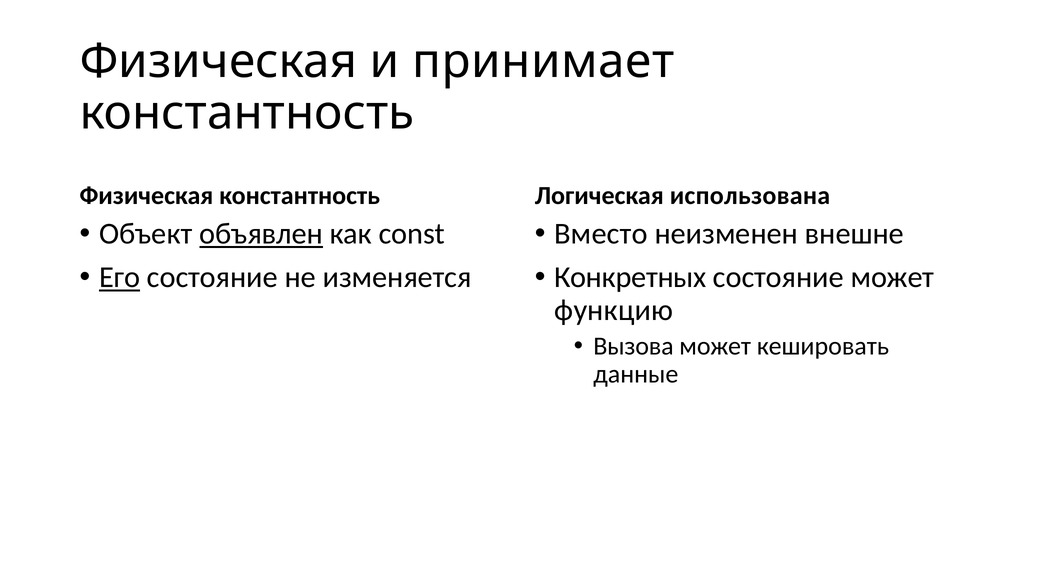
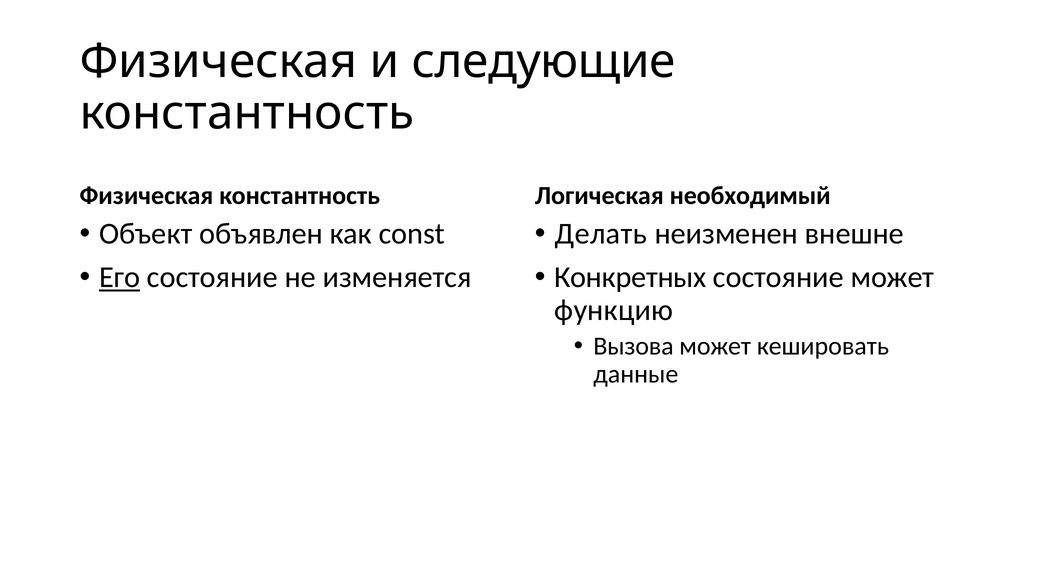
принимает: принимает -> следующие
использована: использована -> необходимый
объявлен underline: present -> none
Вместо: Вместо -> Делать
